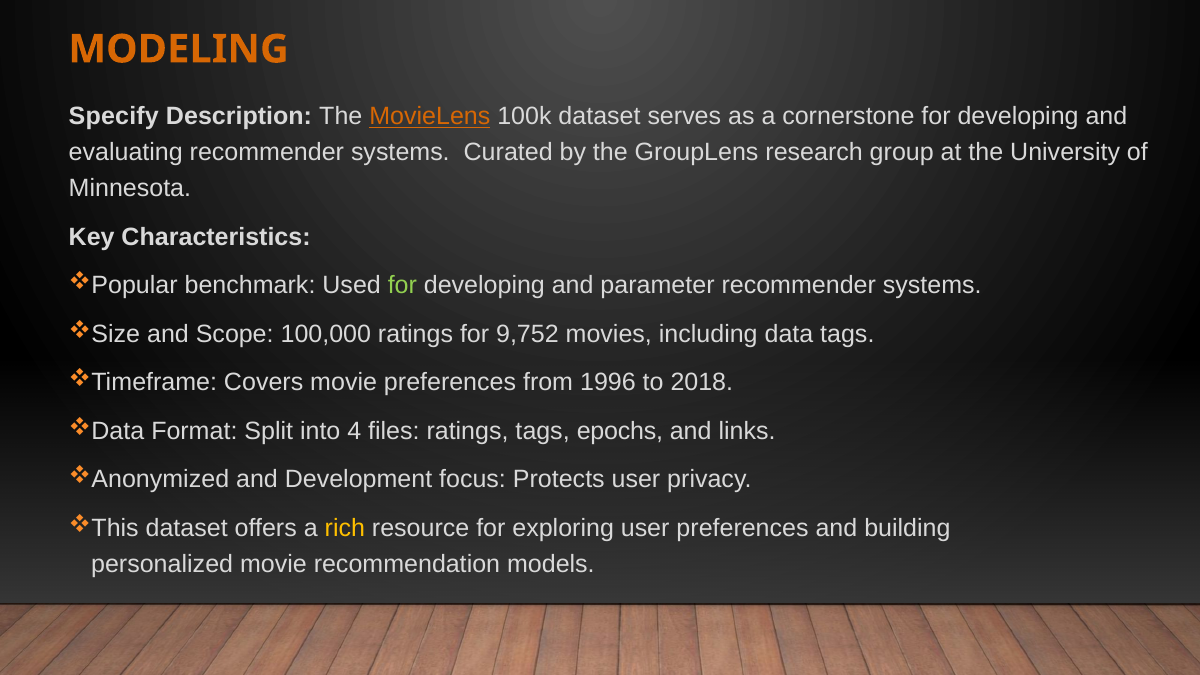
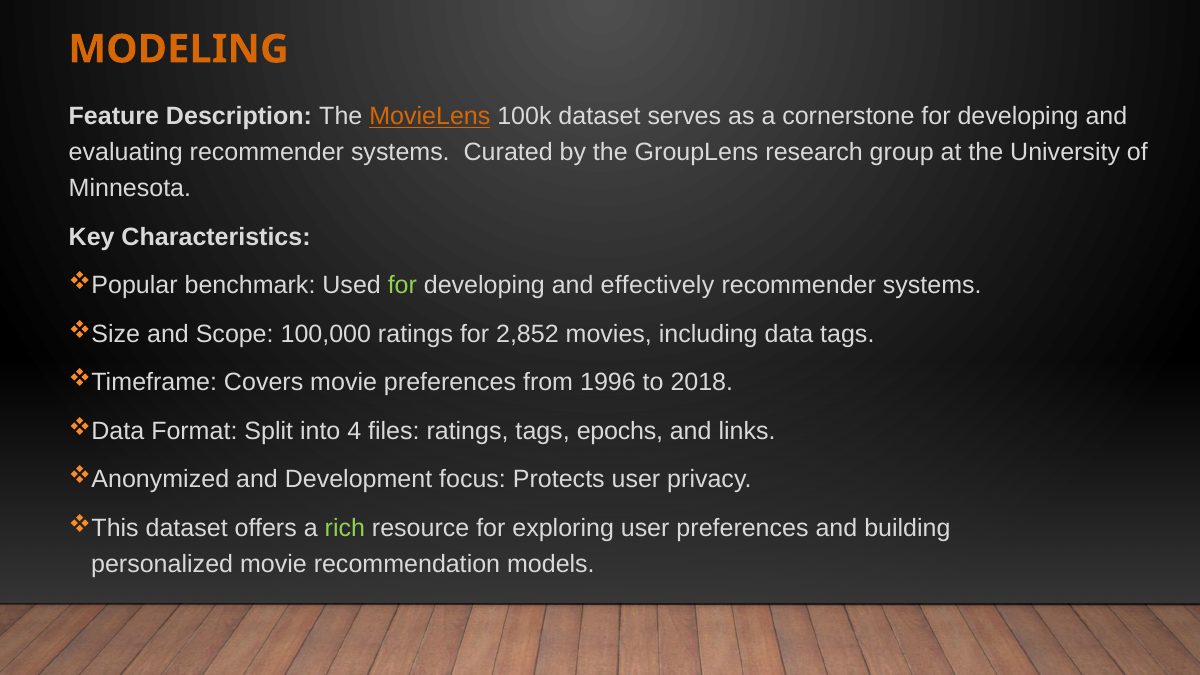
Specify: Specify -> Feature
parameter: parameter -> effectively
9,752: 9,752 -> 2,852
rich colour: yellow -> light green
